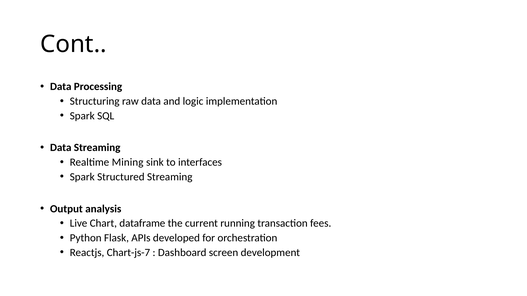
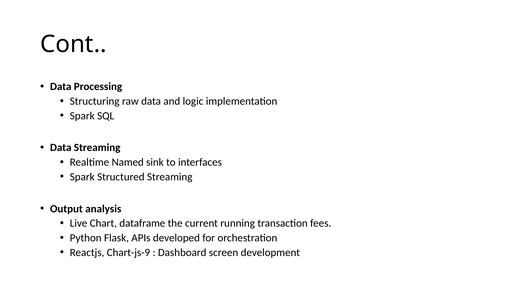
Mining: Mining -> Named
Chart-js-7: Chart-js-7 -> Chart-js-9
